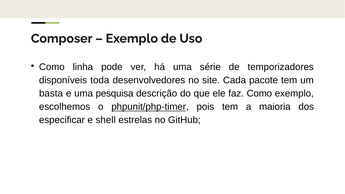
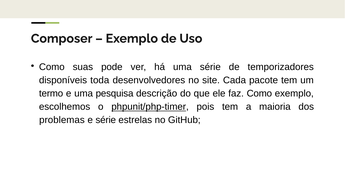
linha: linha -> suas
basta: basta -> termo
especificar: especificar -> problemas
e shell: shell -> série
